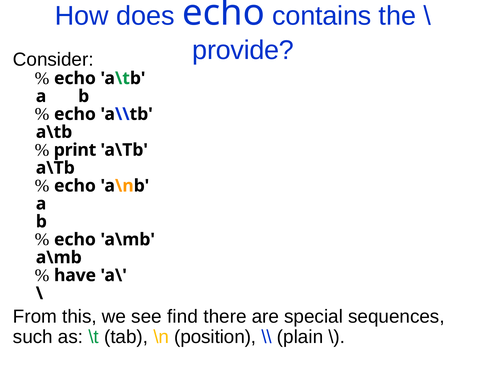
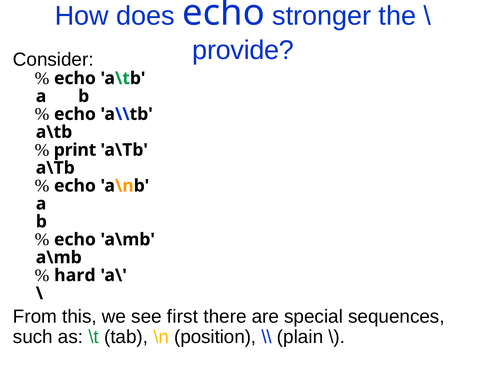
contains: contains -> stronger
have: have -> hard
find: find -> first
